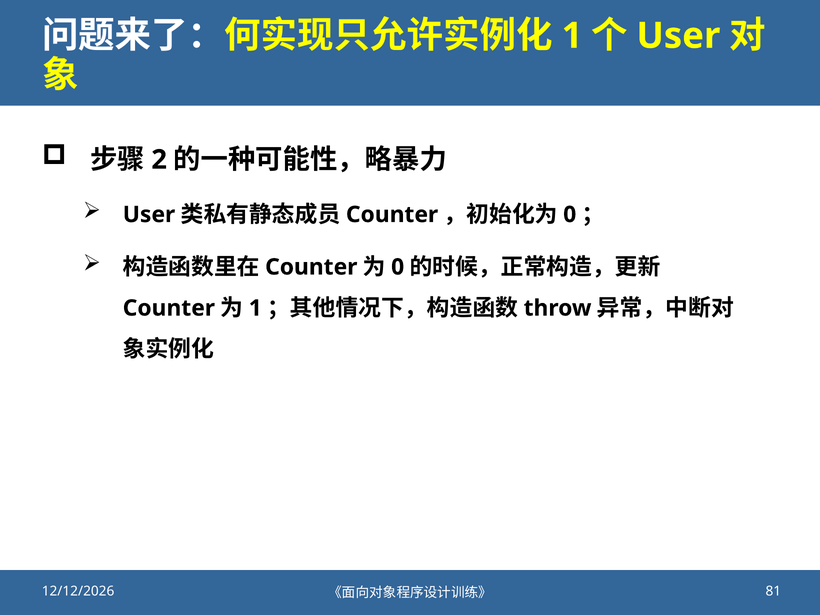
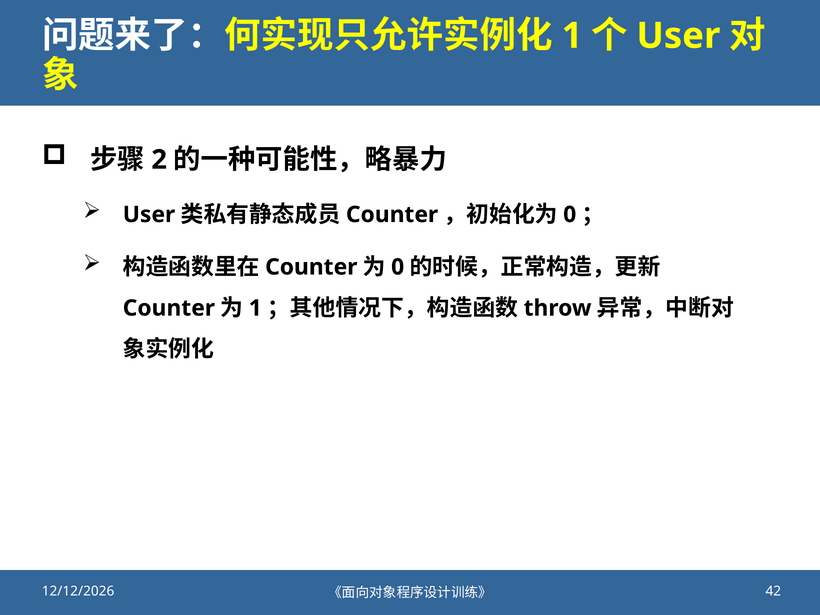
81: 81 -> 42
